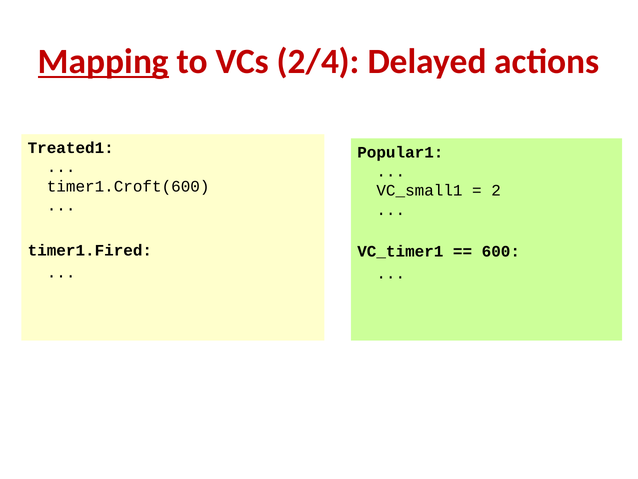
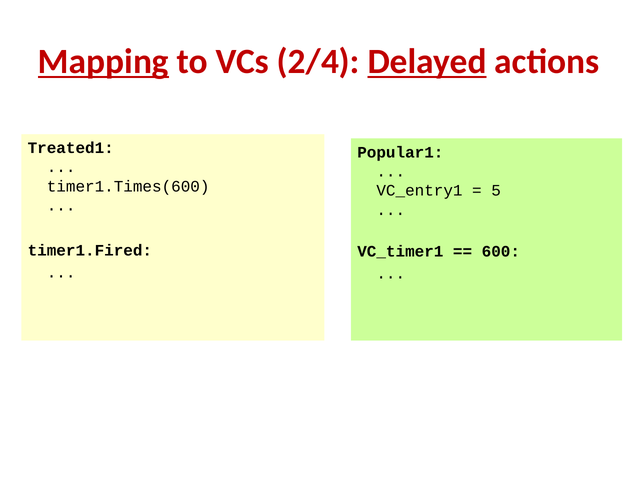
Delayed underline: none -> present
timer1.Croft(600: timer1.Croft(600 -> timer1.Times(600
VC_small1: VC_small1 -> VC_entry1
2: 2 -> 5
